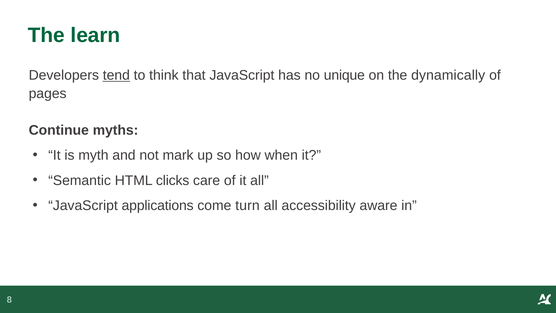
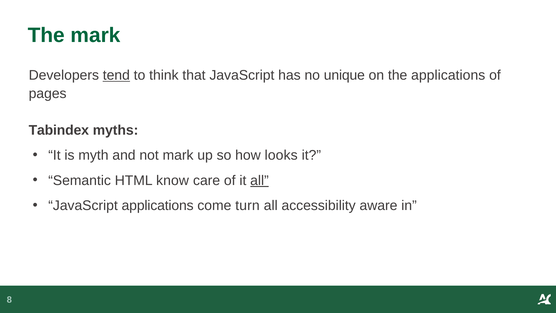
The learn: learn -> mark
the dynamically: dynamically -> applications
Continue: Continue -> Tabindex
when: when -> looks
clicks: clicks -> know
all at (259, 180) underline: none -> present
